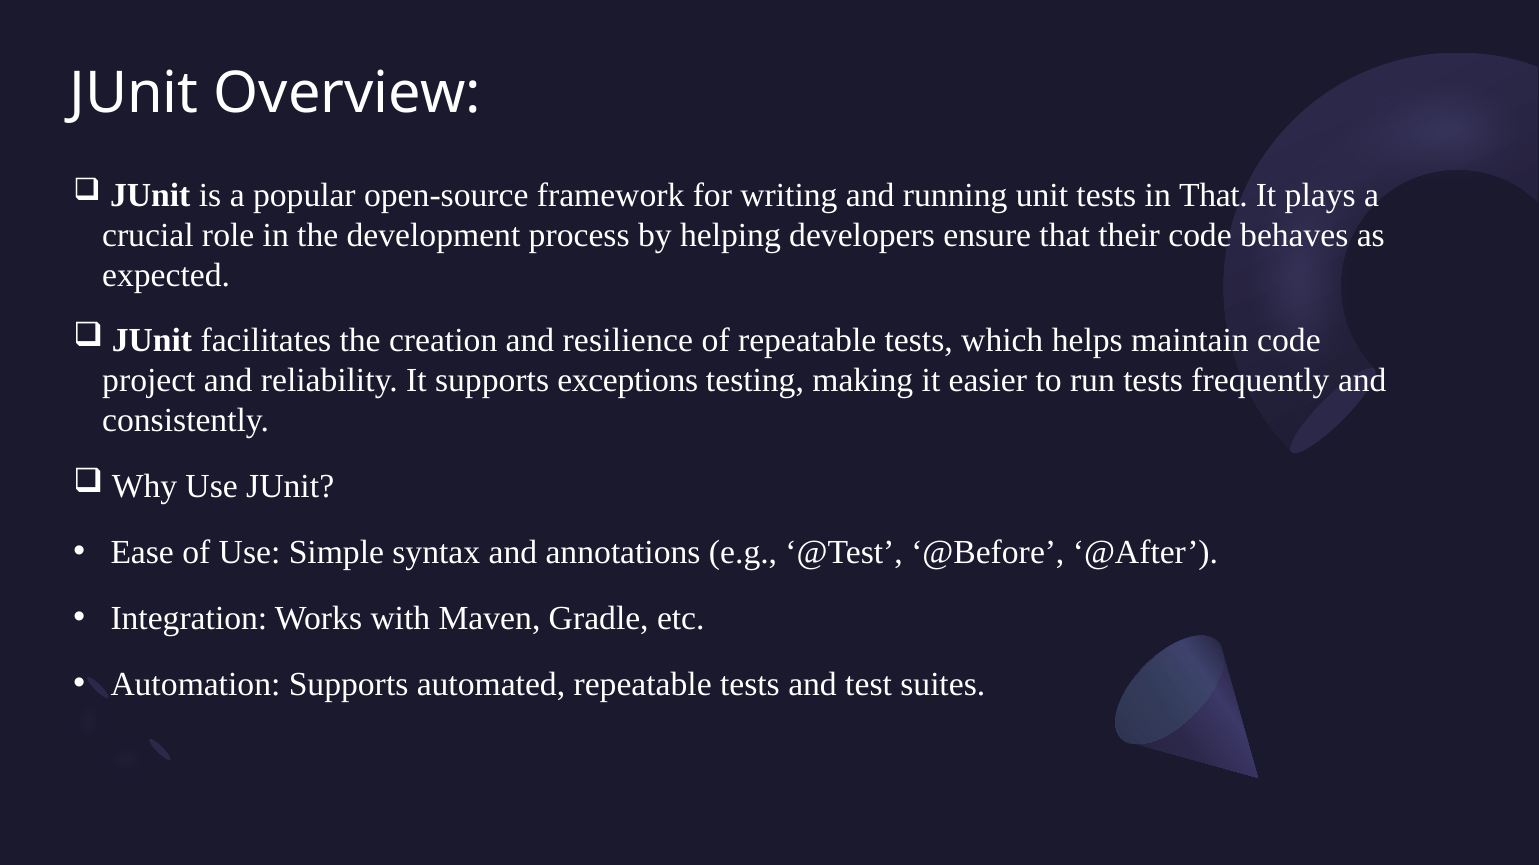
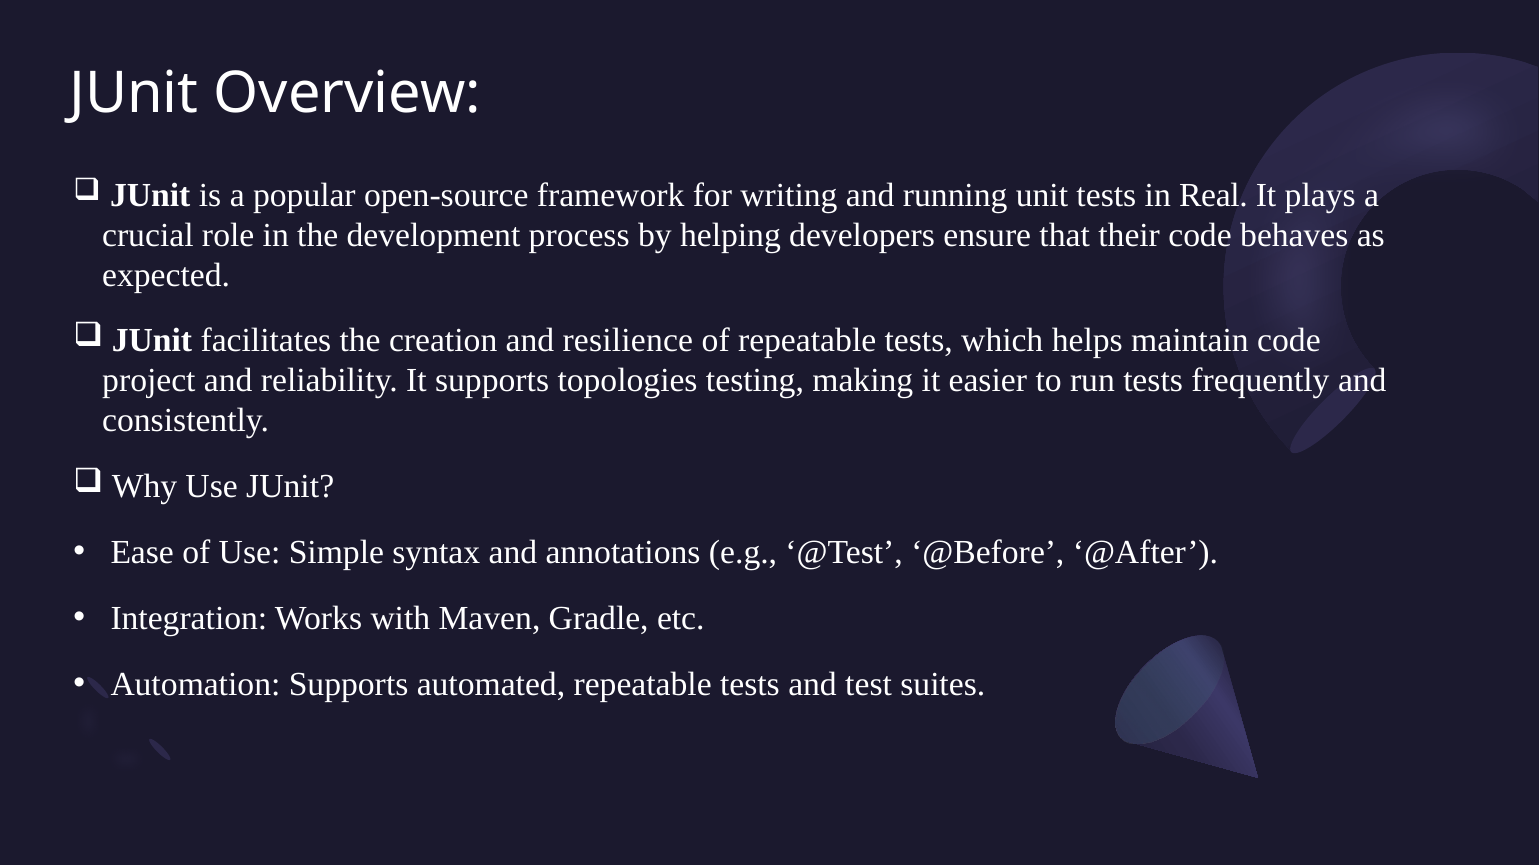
in That: That -> Real
exceptions: exceptions -> topologies
